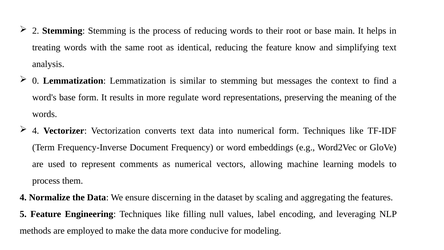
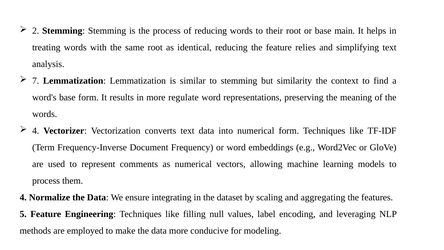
know: know -> relies
0: 0 -> 7
messages: messages -> similarity
discerning: discerning -> integrating
